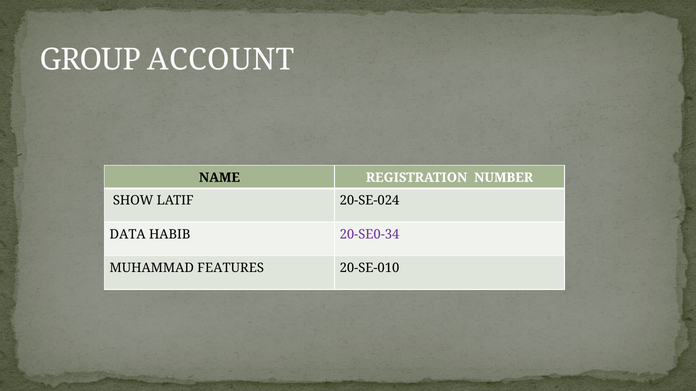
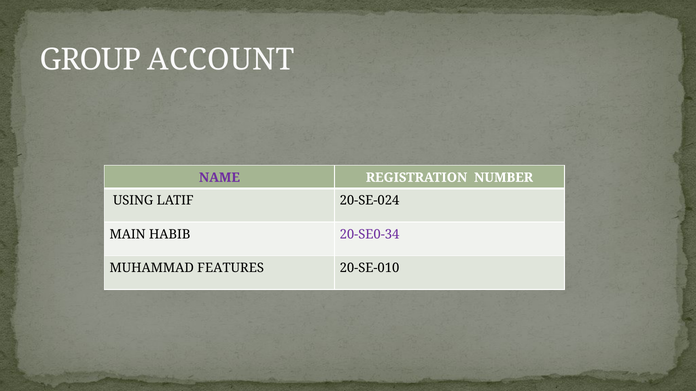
NAME colour: black -> purple
SHOW: SHOW -> USING
DATA: DATA -> MAIN
